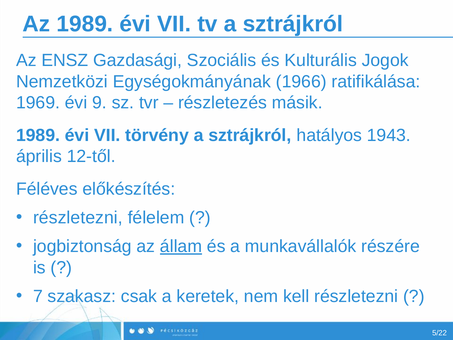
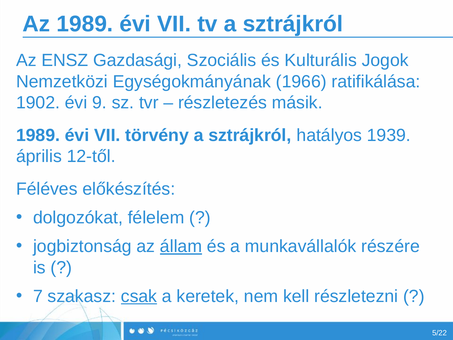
1969: 1969 -> 1902
1943: 1943 -> 1939
részletezni at (78, 218): részletezni -> dolgozókat
csak underline: none -> present
